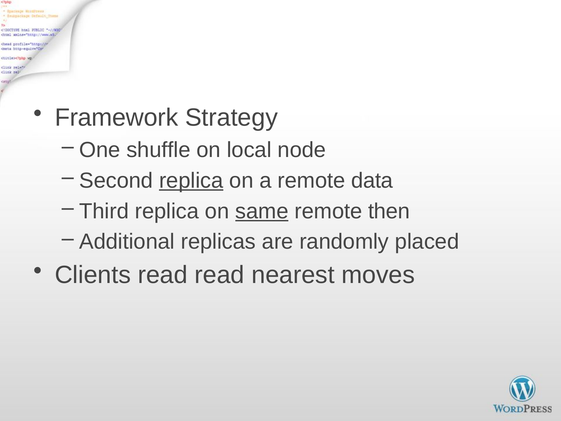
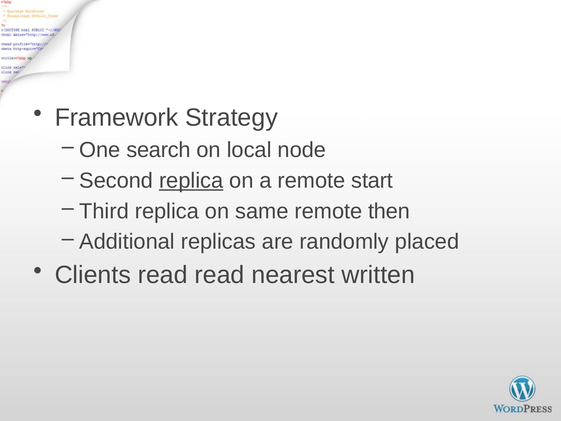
shuffle: shuffle -> search
data: data -> start
same underline: present -> none
moves: moves -> written
